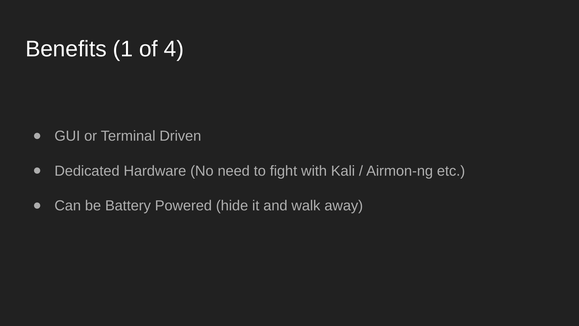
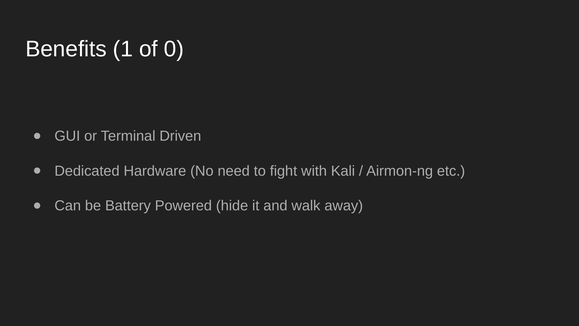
4: 4 -> 0
